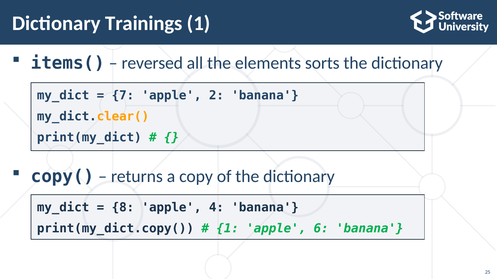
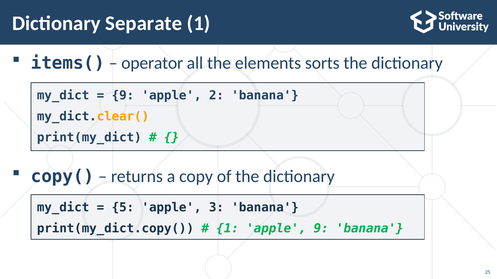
Trainings: Trainings -> Separate
reversed: reversed -> operator
7 at (123, 96): 7 -> 9
8: 8 -> 5
4: 4 -> 3
apple 6: 6 -> 9
